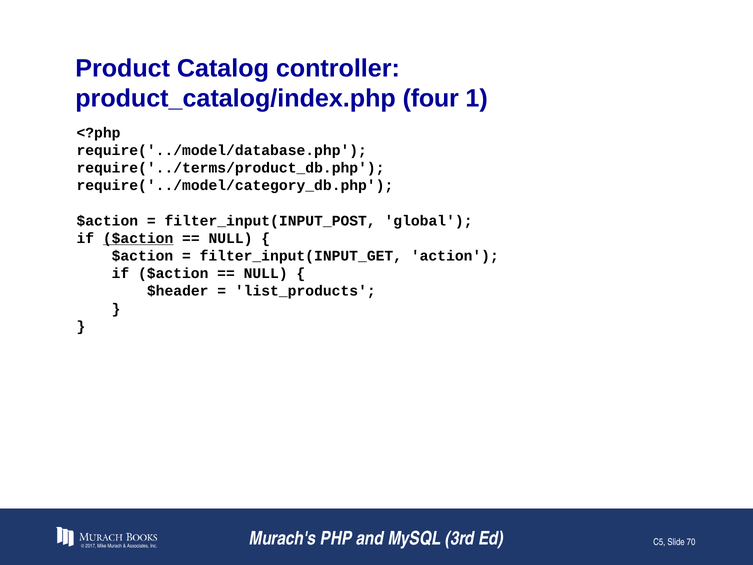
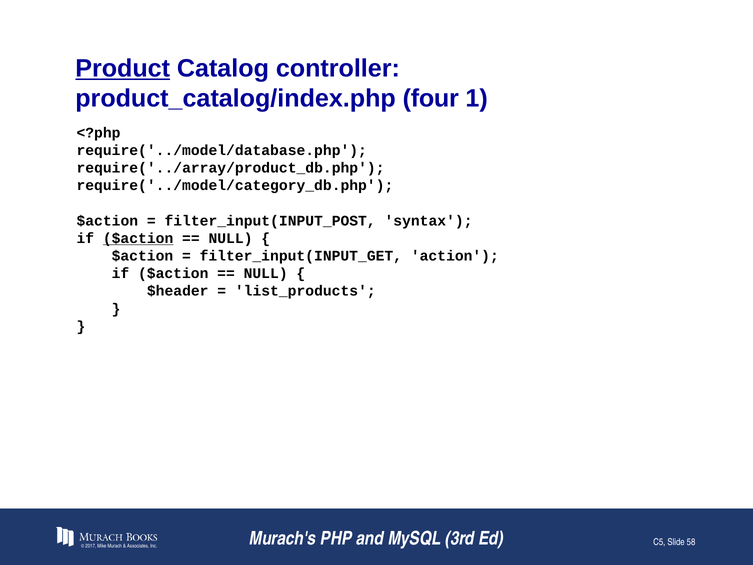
Product underline: none -> present
require('../terms/product_db.php: require('../terms/product_db.php -> require('../array/product_db.php
global: global -> syntax
70: 70 -> 58
